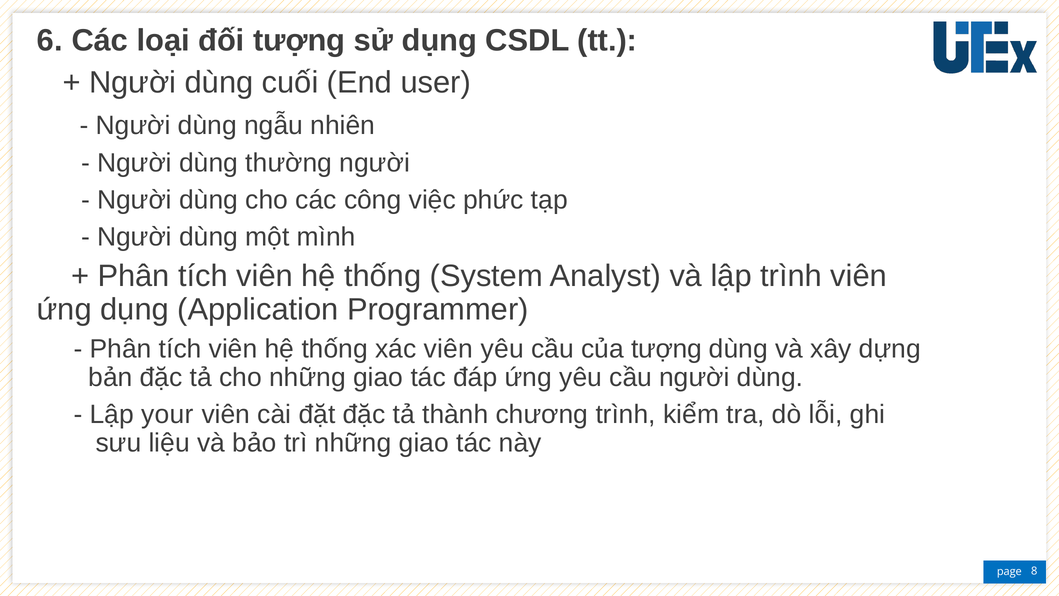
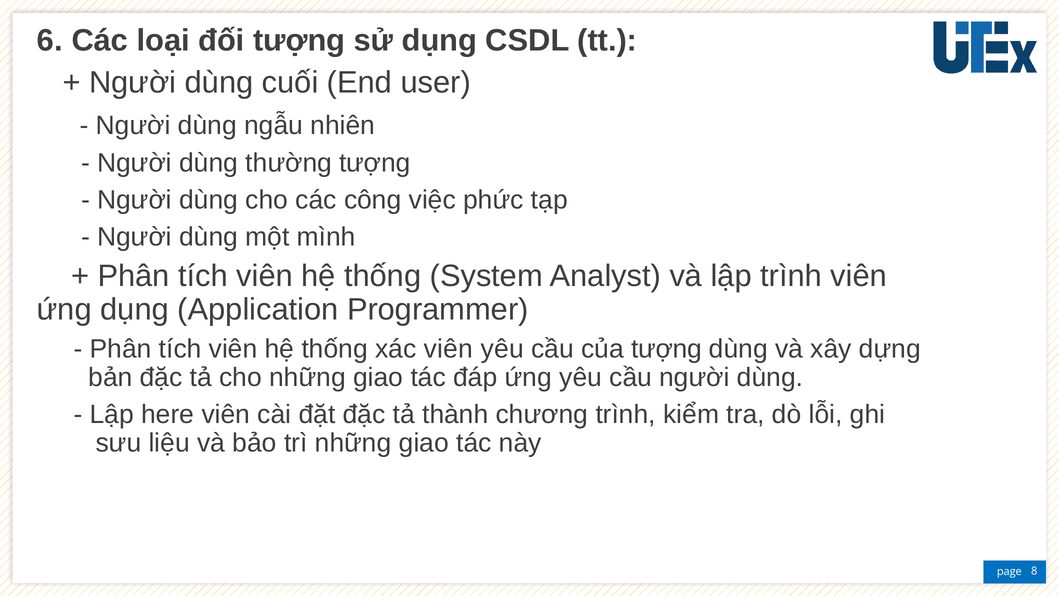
thường người: người -> tượng
your: your -> here
